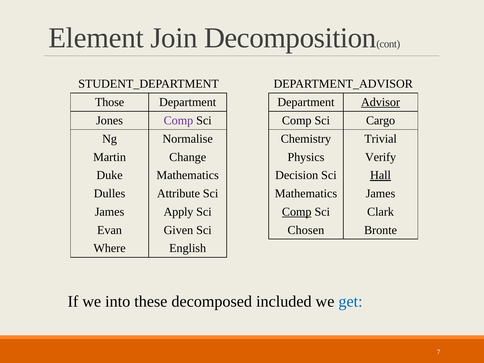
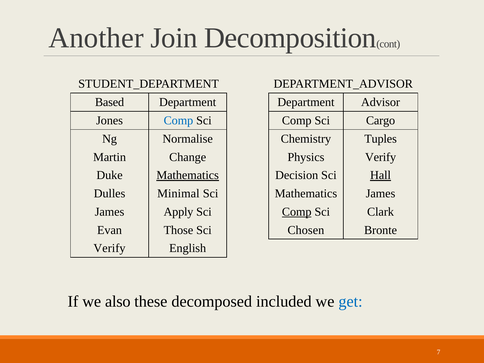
Element: Element -> Another
Those: Those -> Based
Advisor underline: present -> none
Comp at (178, 121) colour: purple -> blue
Trivial: Trivial -> Tuples
Mathematics at (188, 175) underline: none -> present
Attribute: Attribute -> Minimal
Given: Given -> Those
Where at (110, 248): Where -> Verify
into: into -> also
